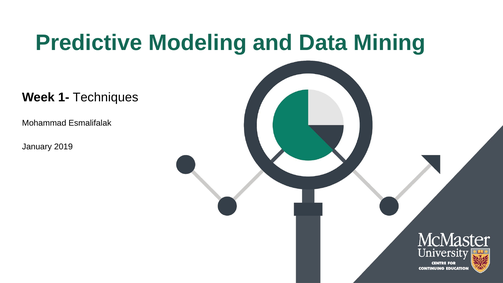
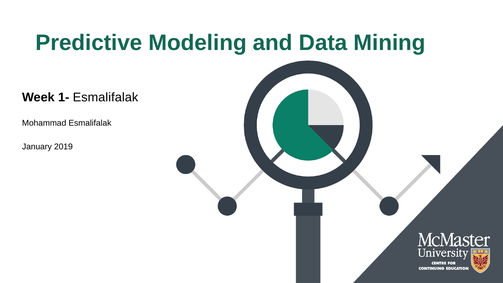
1- Techniques: Techniques -> Esmalifalak
